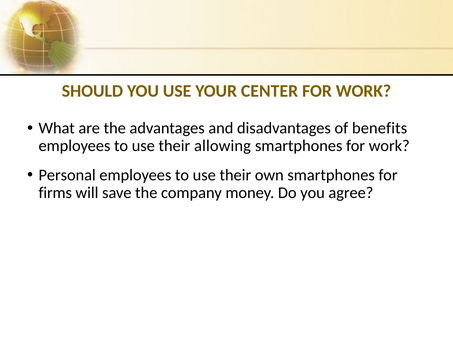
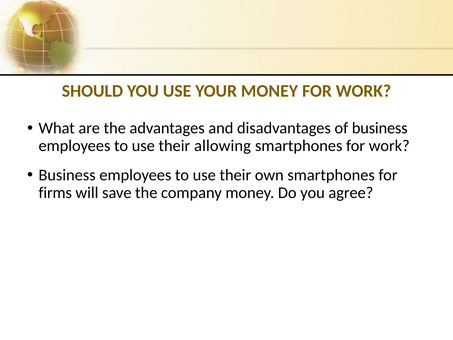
YOUR CENTER: CENTER -> MONEY
of benefits: benefits -> business
Personal at (67, 175): Personal -> Business
